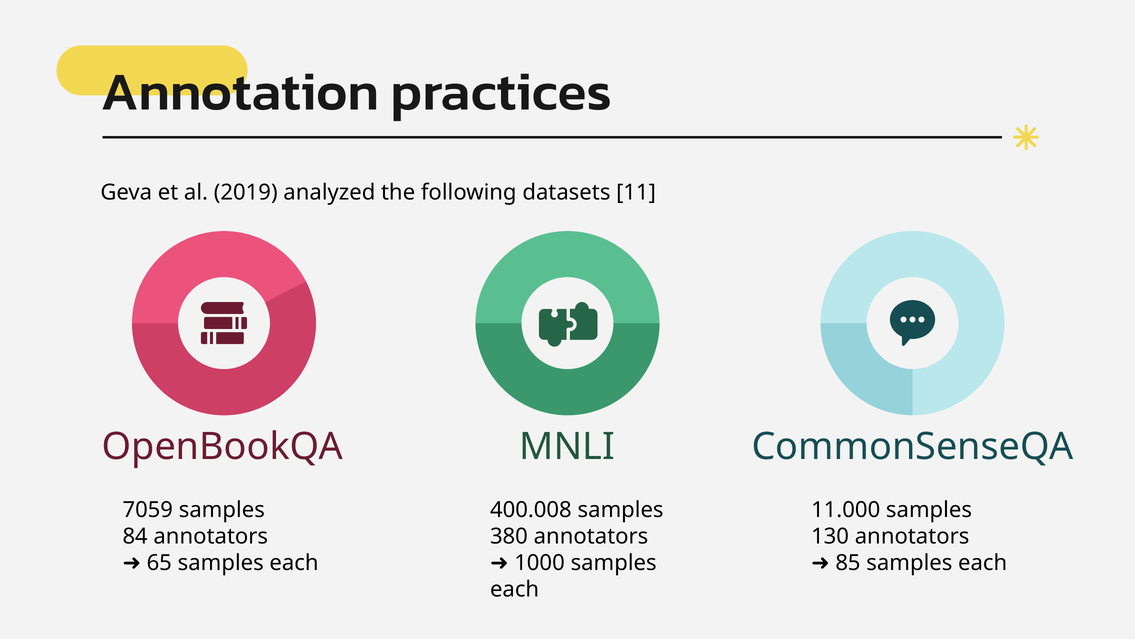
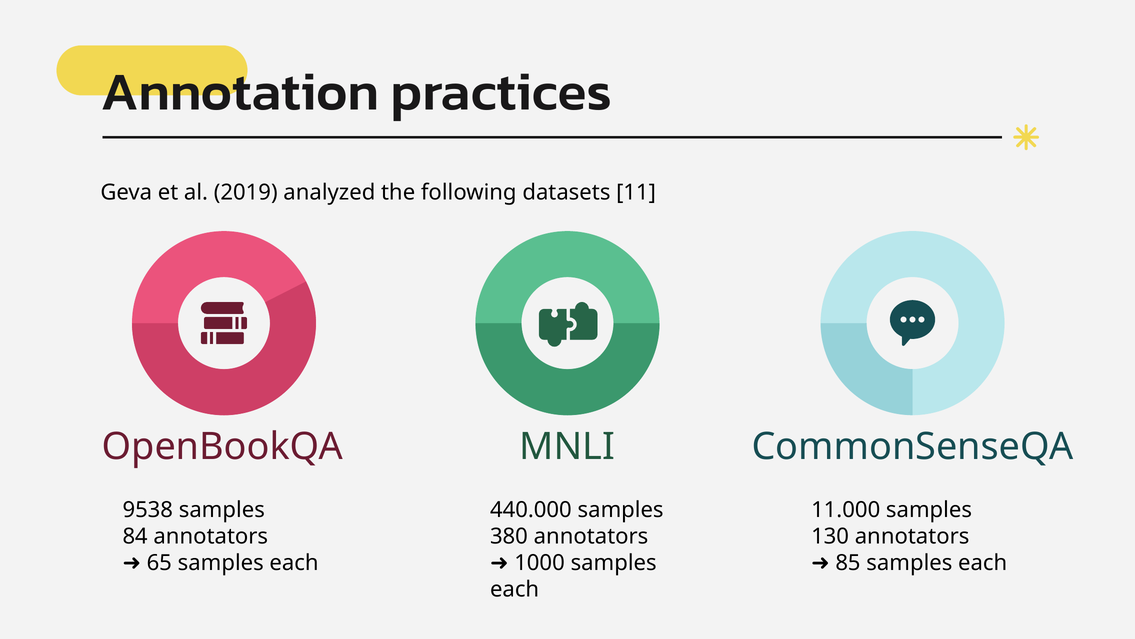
7059: 7059 -> 9538
400.008: 400.008 -> 440.000
